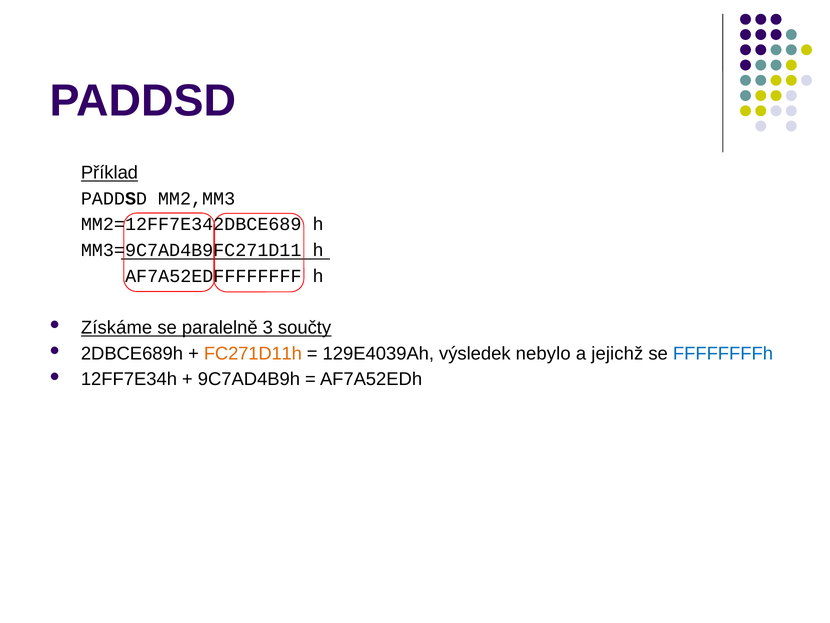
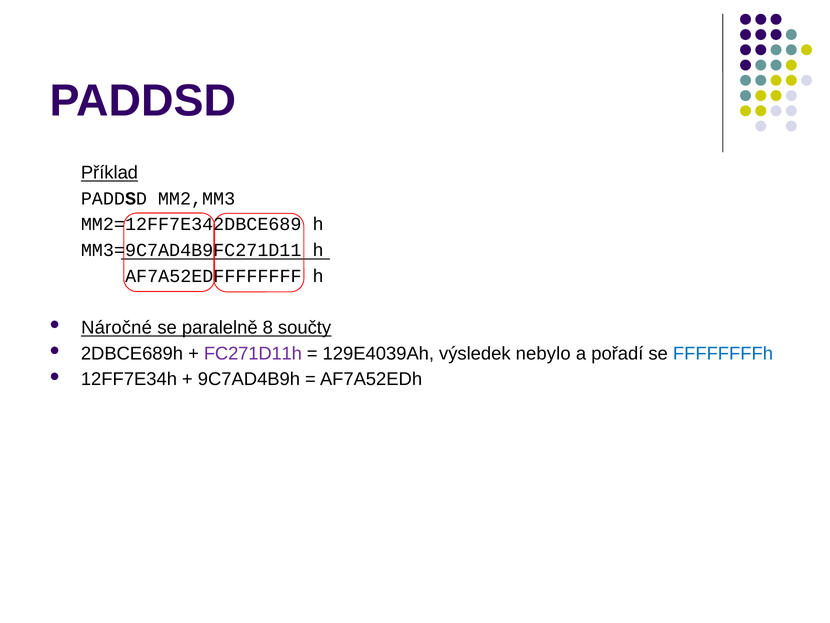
Získáme: Získáme -> Náročné
3: 3 -> 8
FC271D11h colour: orange -> purple
jejichž: jejichž -> pořadí
